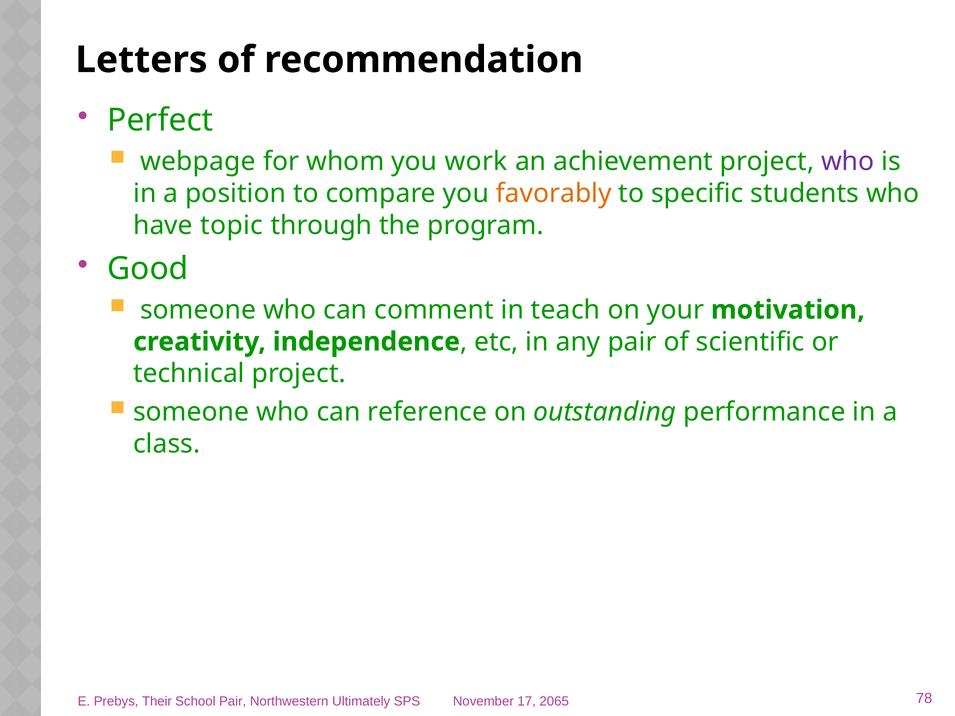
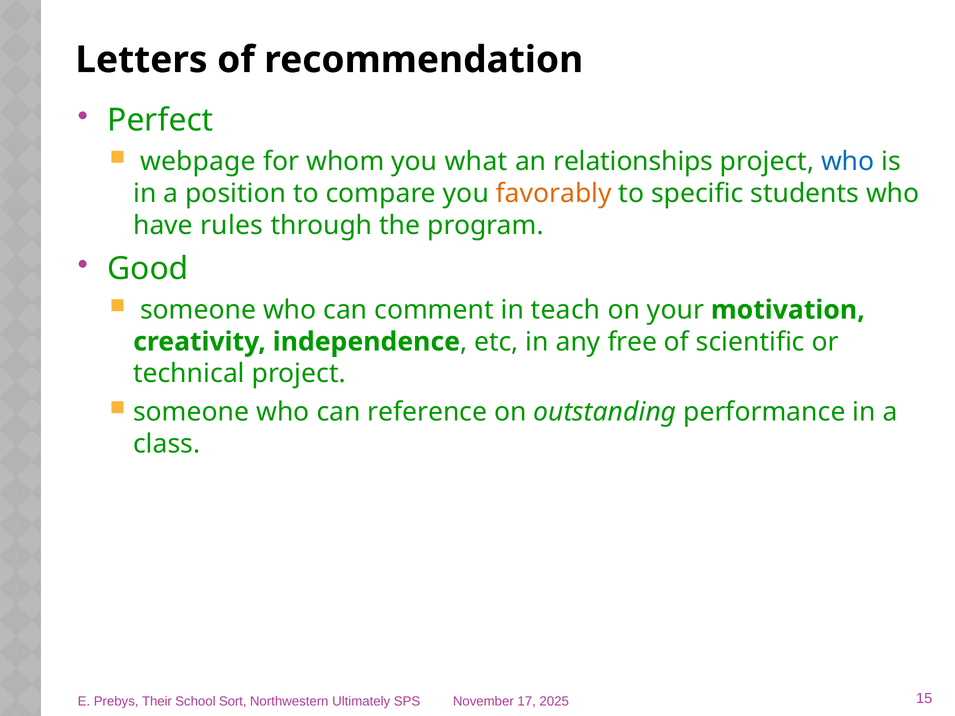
work: work -> what
achievement: achievement -> relationships
who at (848, 162) colour: purple -> blue
topic: topic -> rules
any pair: pair -> free
2065: 2065 -> 2025
School Pair: Pair -> Sort
78: 78 -> 15
